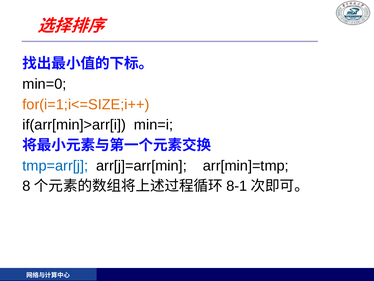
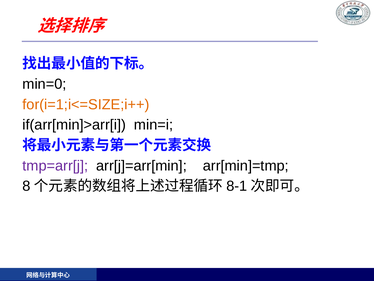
tmp=arr[j colour: blue -> purple
